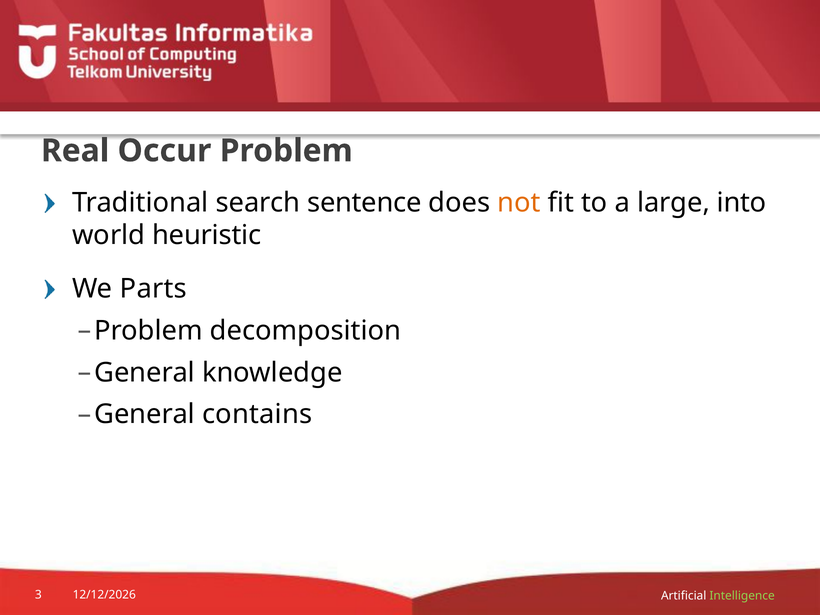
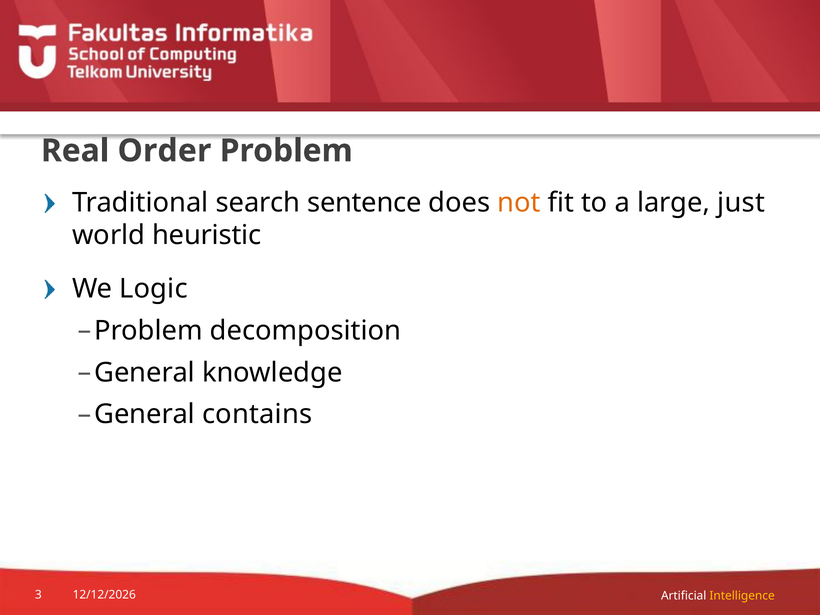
Occur: Occur -> Order
into: into -> just
Parts: Parts -> Logic
Intelligence colour: light green -> yellow
